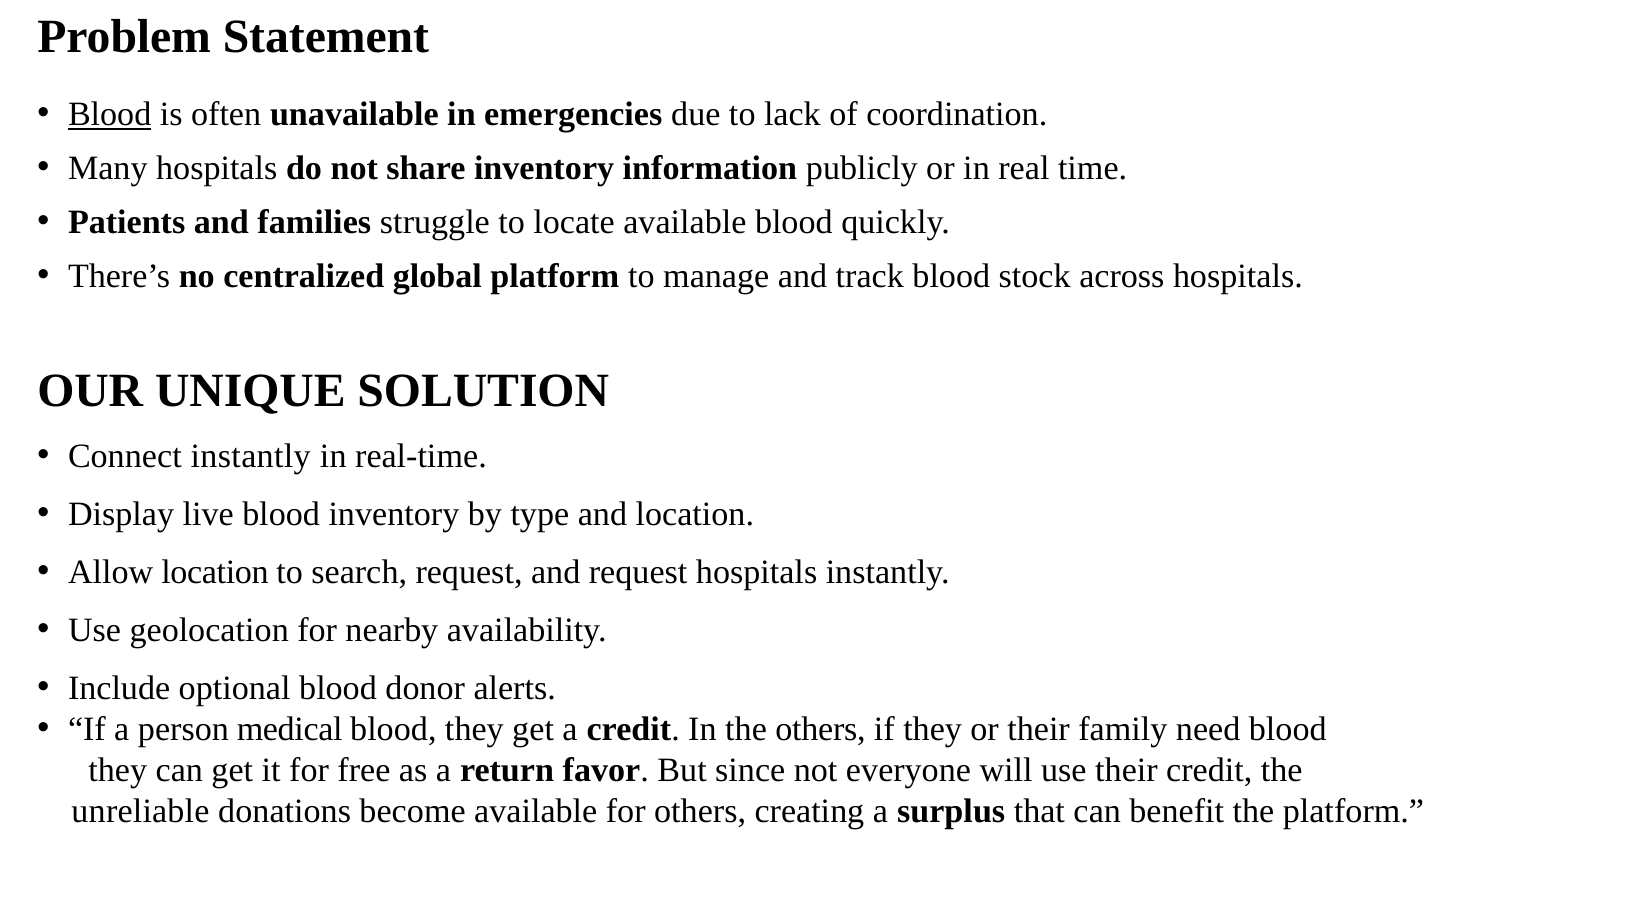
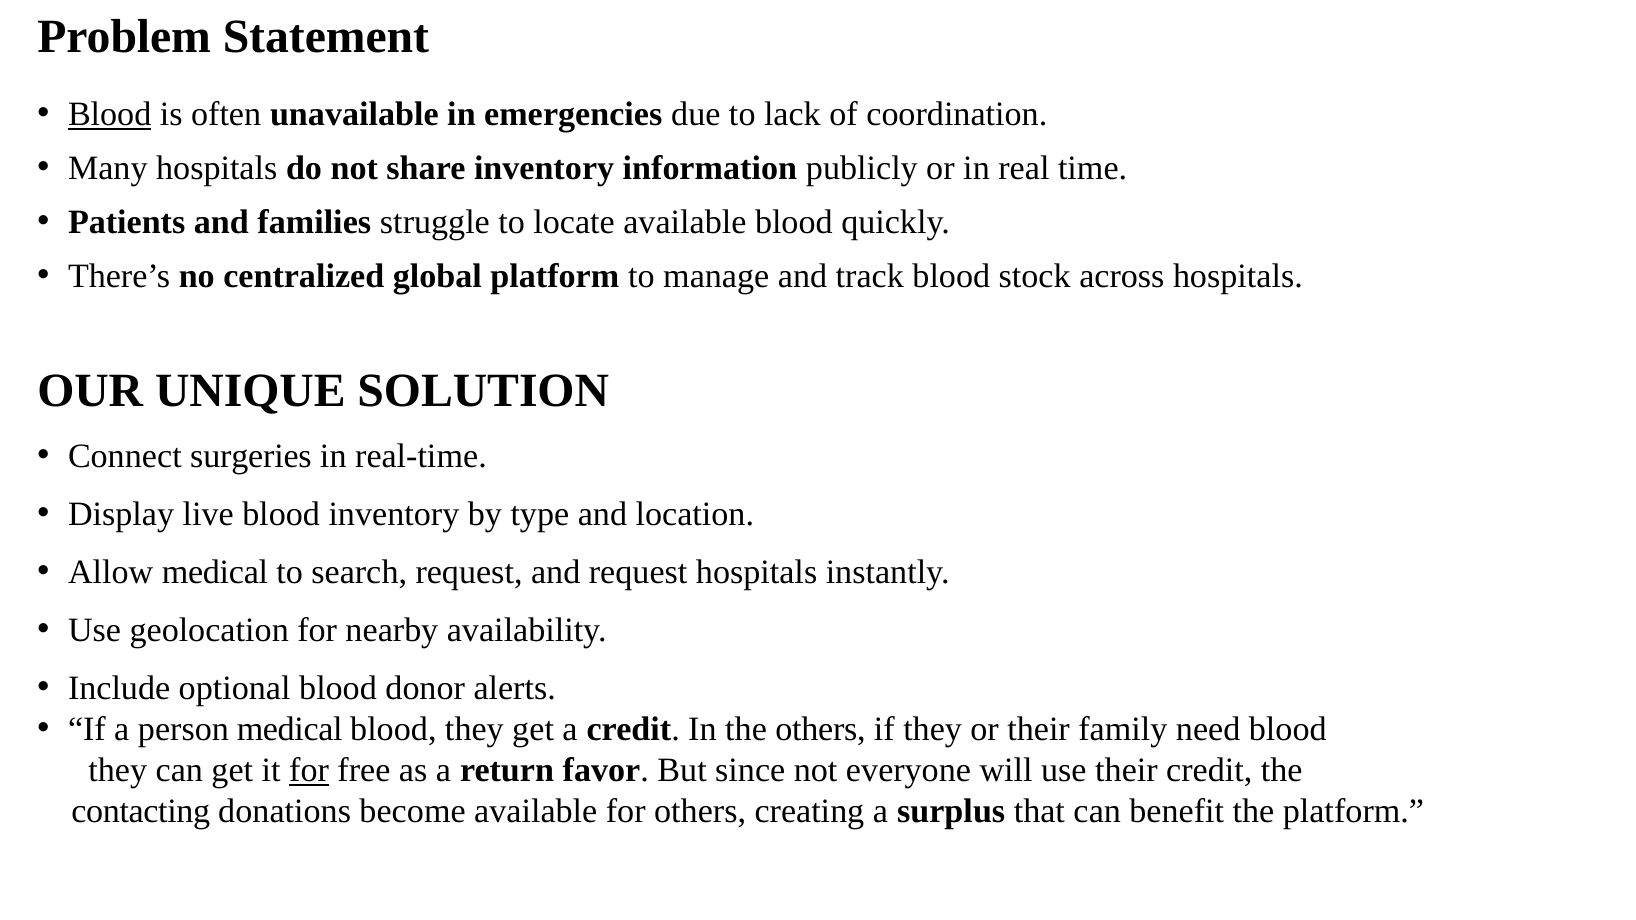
Connect instantly: instantly -> surgeries
Allow location: location -> medical
for at (309, 771) underline: none -> present
unreliable: unreliable -> contacting
